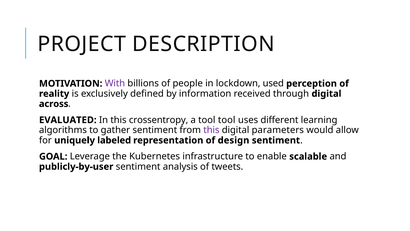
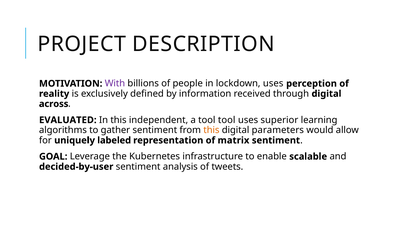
lockdown used: used -> uses
crossentropy: crossentropy -> independent
different: different -> superior
this at (211, 130) colour: purple -> orange
design: design -> matrix
publicly-by-user: publicly-by-user -> decided-by-user
